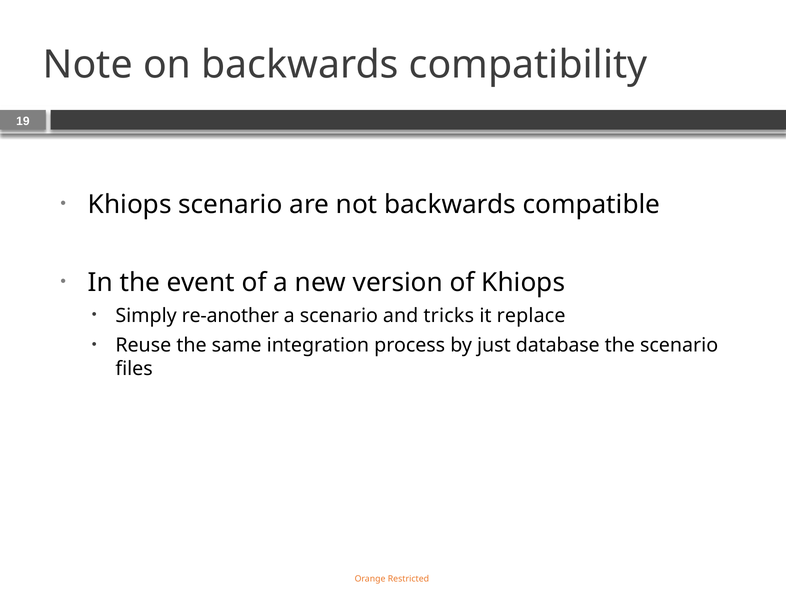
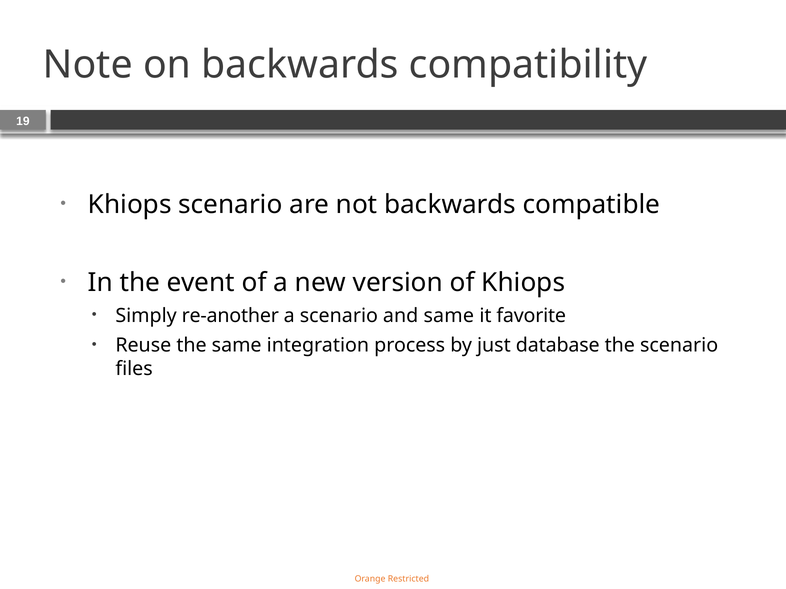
and tricks: tricks -> same
replace: replace -> favorite
